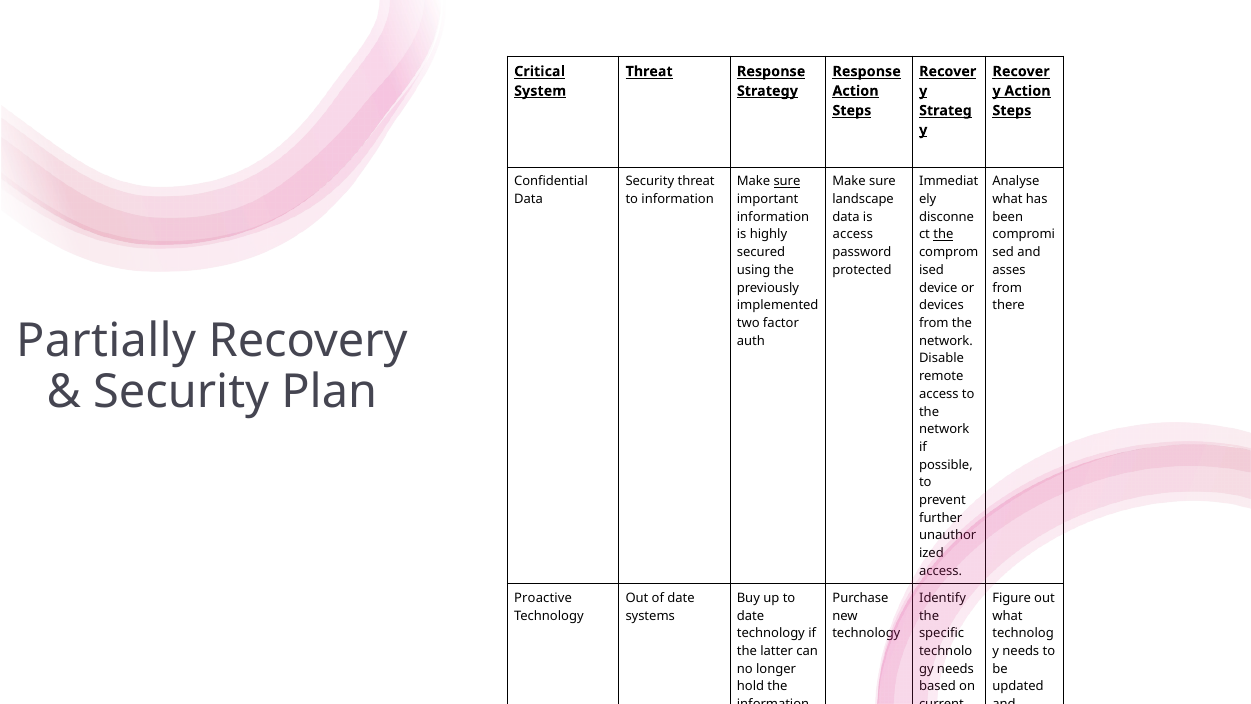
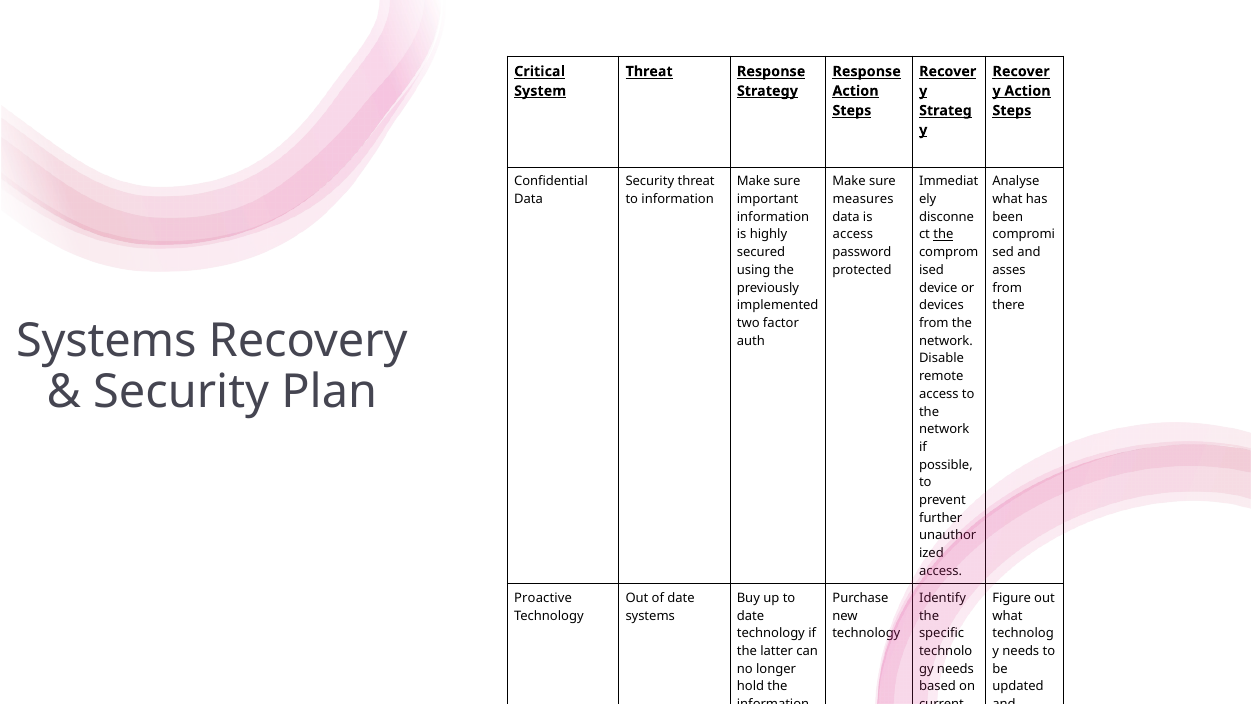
sure at (787, 181) underline: present -> none
landscape: landscape -> measures
Partially at (106, 341): Partially -> Systems
